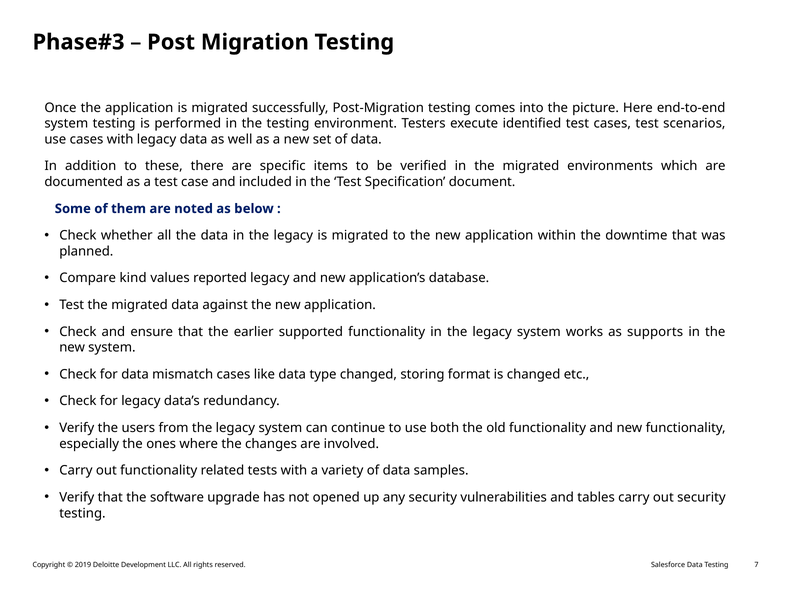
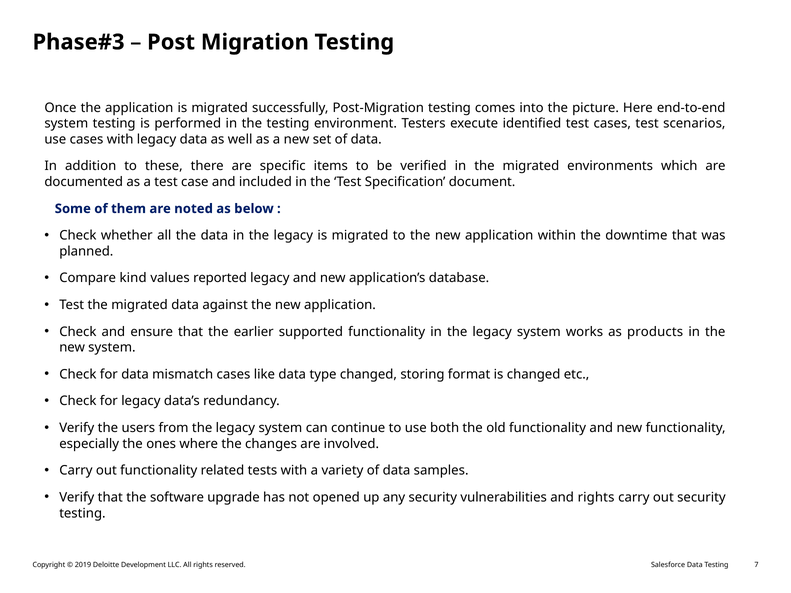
supports: supports -> products
and tables: tables -> rights
